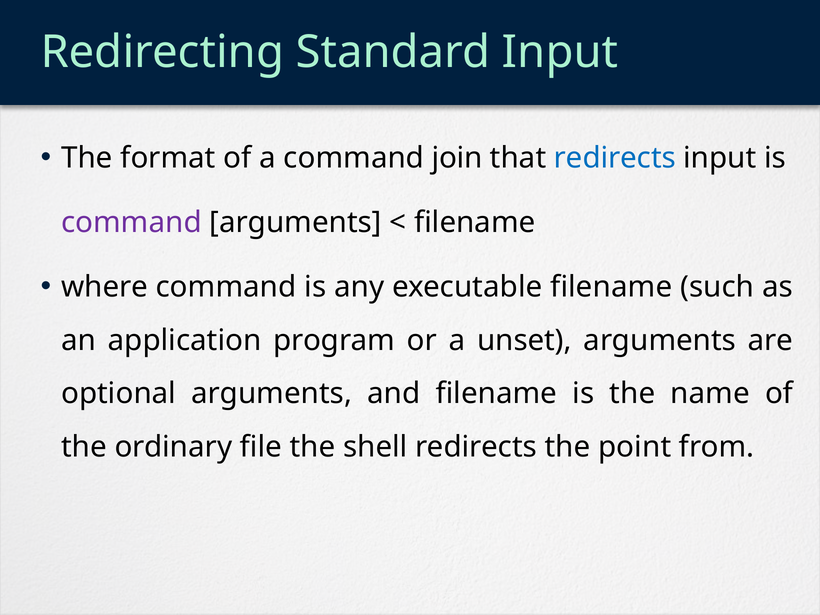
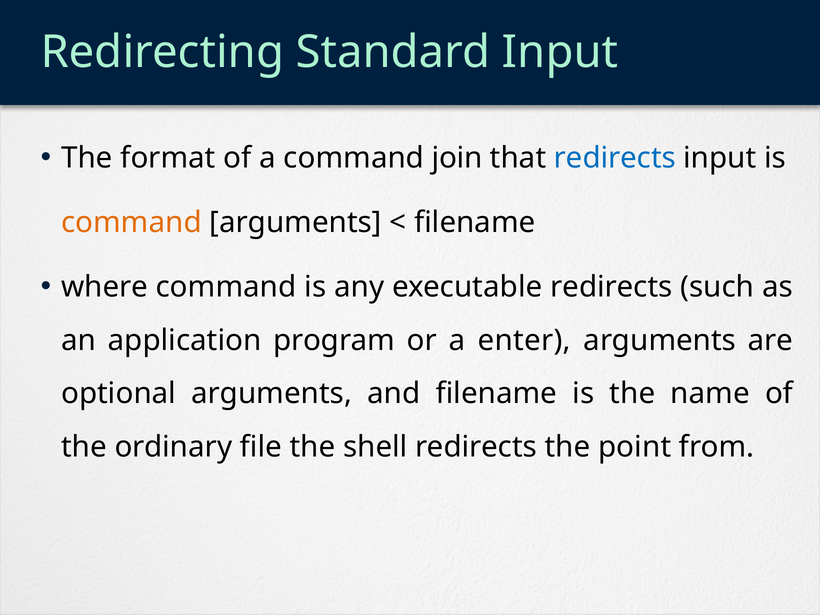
command at (131, 223) colour: purple -> orange
executable filename: filename -> redirects
unset: unset -> enter
